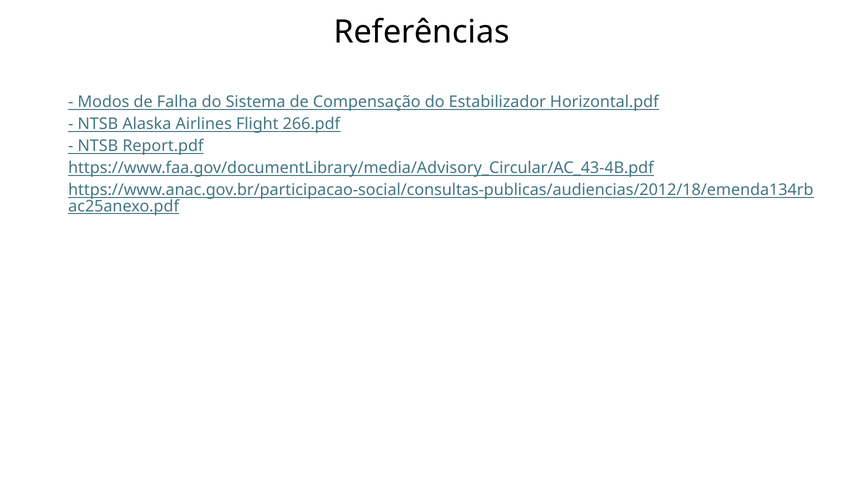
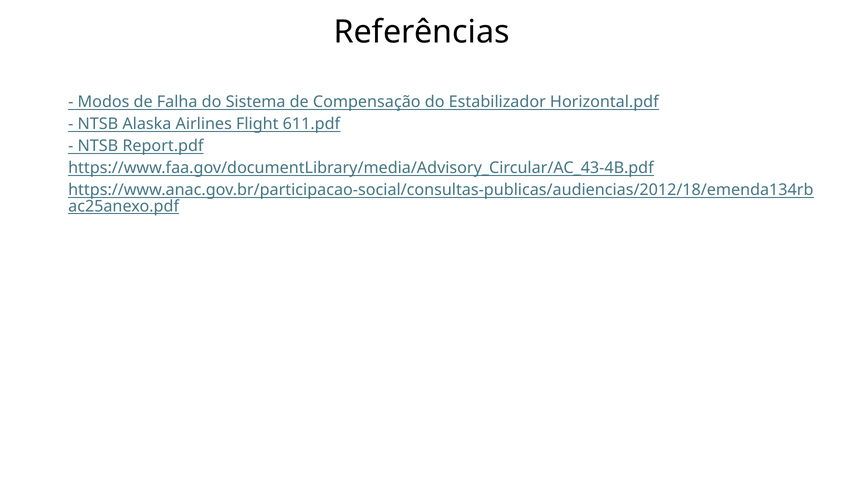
266.pdf: 266.pdf -> 611.pdf
